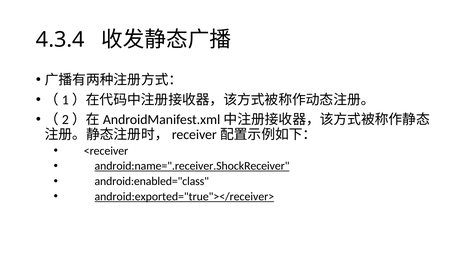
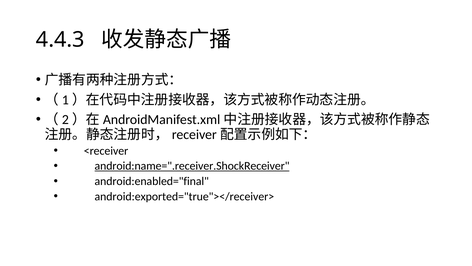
4.3.4: 4.3.4 -> 4.4.3
android:enabled="class: android:enabled="class -> android:enabled="final
android:exported="true"></receiver> underline: present -> none
